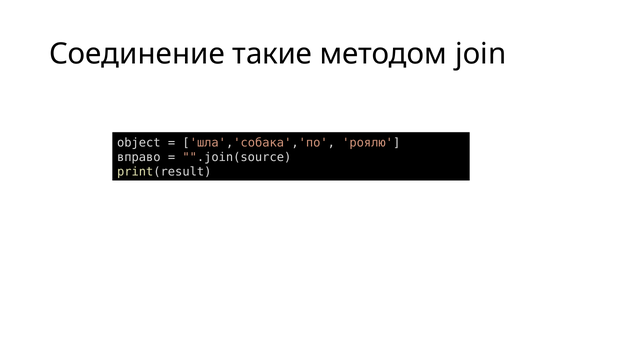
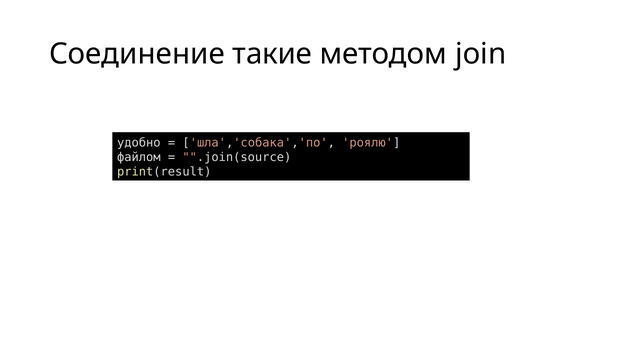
object: object -> удобно
вправо: вправо -> файлом
